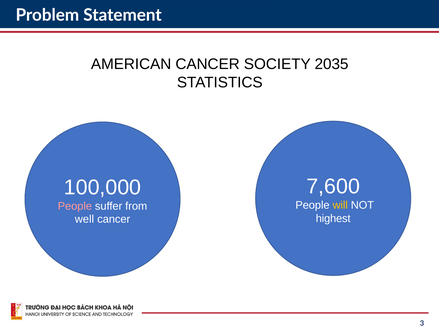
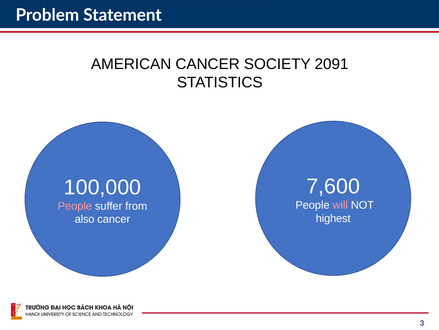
2035: 2035 -> 2091
will colour: yellow -> pink
well: well -> also
